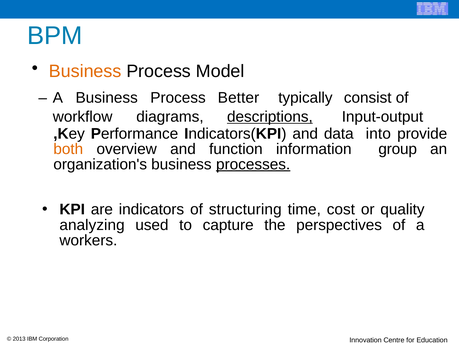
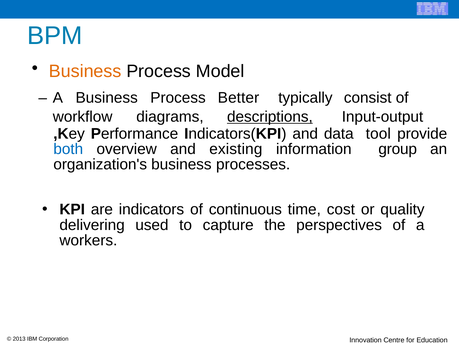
into: into -> tool
both colour: orange -> blue
function: function -> existing
processes underline: present -> none
structuring: structuring -> continuous
analyzing: analyzing -> delivering
